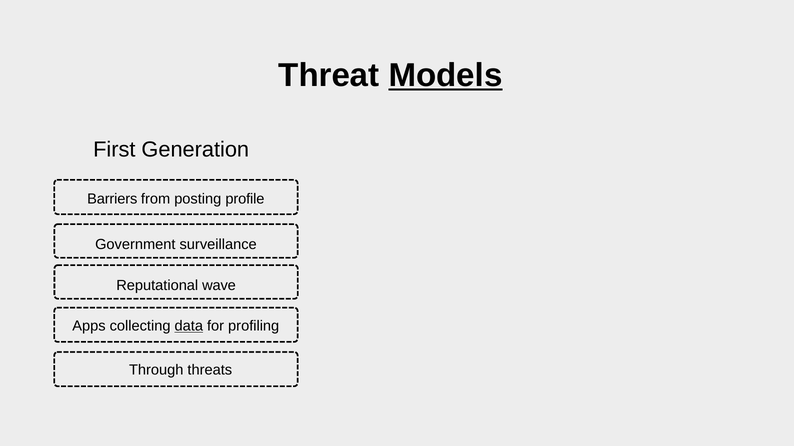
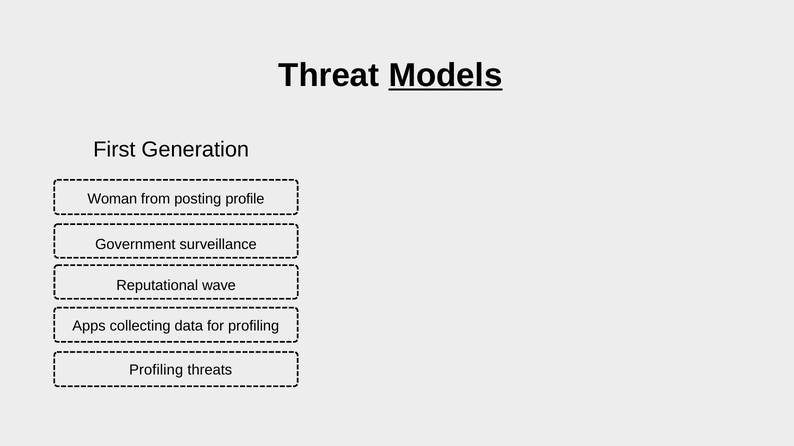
Barriers: Barriers -> Woman
data underline: present -> none
Through at (156, 371): Through -> Profiling
